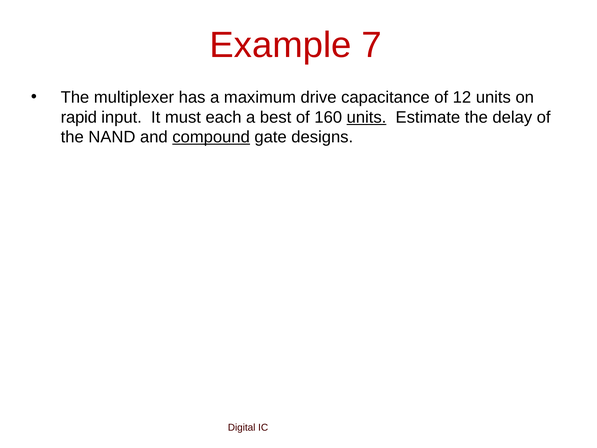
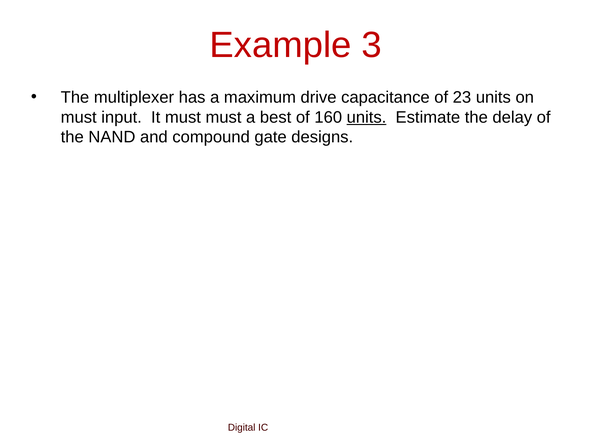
7: 7 -> 3
12: 12 -> 23
rapid at (79, 117): rapid -> must
must each: each -> must
compound underline: present -> none
